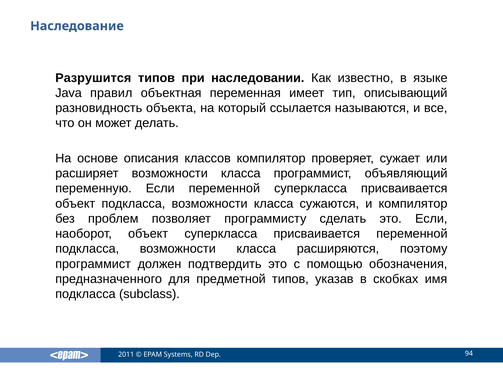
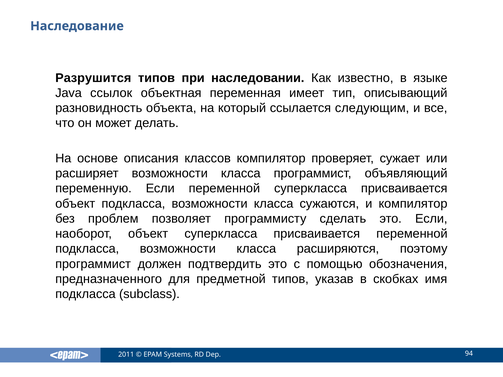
правил: правил -> ссылок
называются: называются -> следующим
